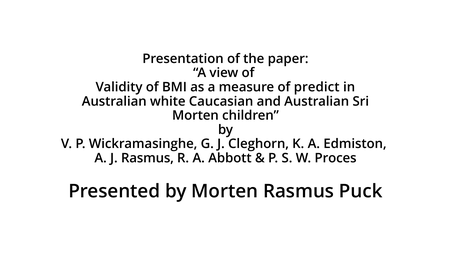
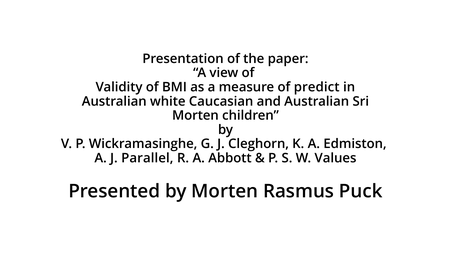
J Rasmus: Rasmus -> Parallel
Proces: Proces -> Values
